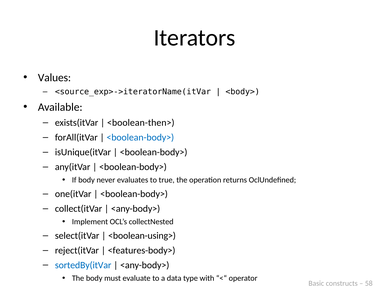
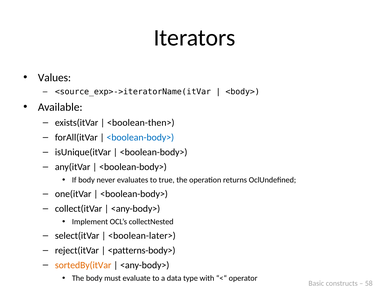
<boolean-using>: <boolean-using> -> <boolean-later>
<features-body>: <features-body> -> <patterns-body>
sortedBy(itVar colour: blue -> orange
